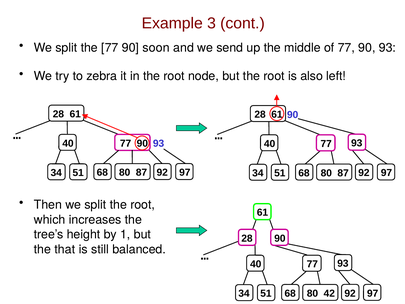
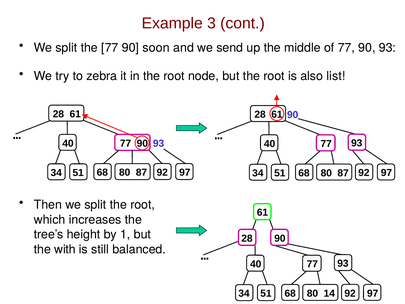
left: left -> list
that: that -> with
42: 42 -> 14
